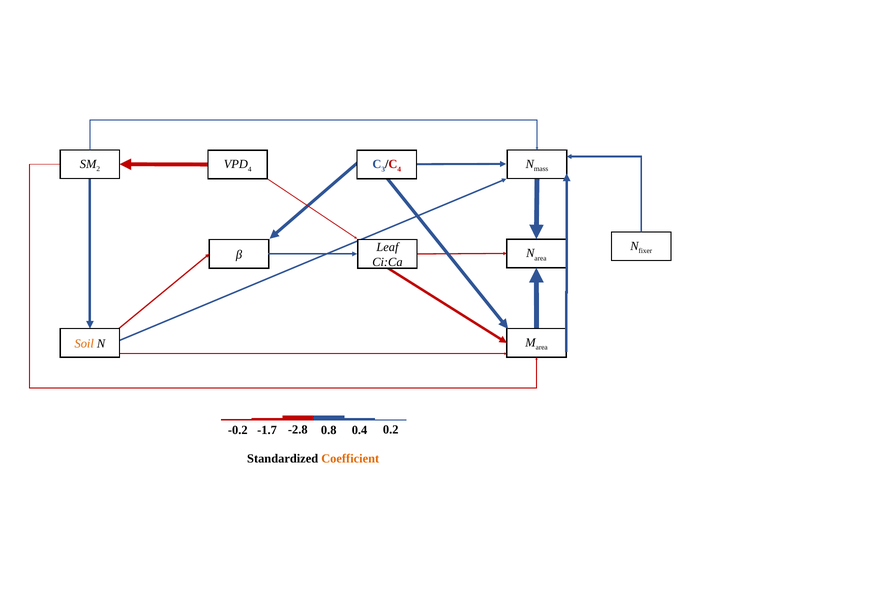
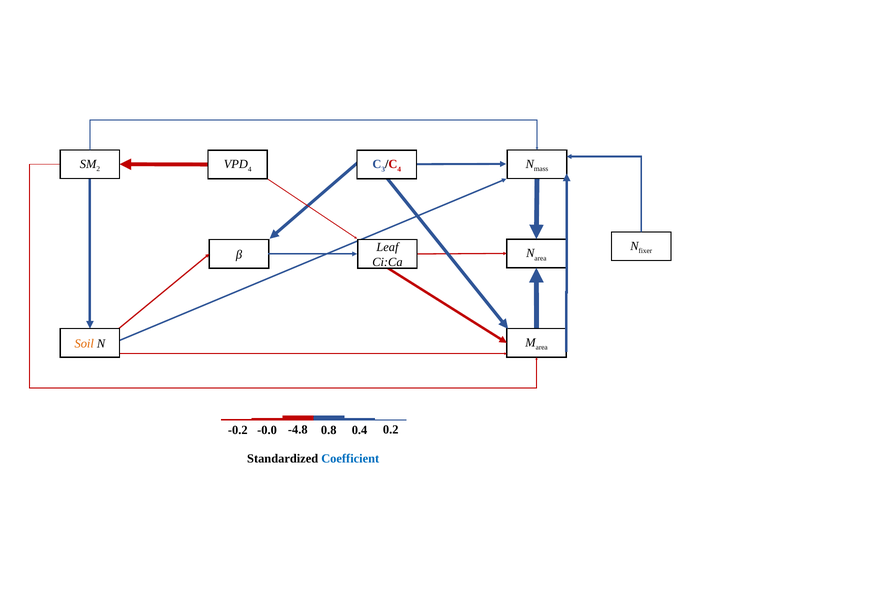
-2.8: -2.8 -> -4.8
-1.7: -1.7 -> -0.0
Coefficient colour: orange -> blue
